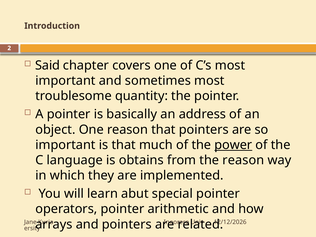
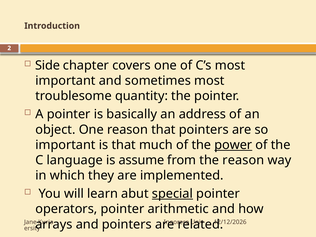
Said: Said -> Side
obtains: obtains -> assume
special underline: none -> present
